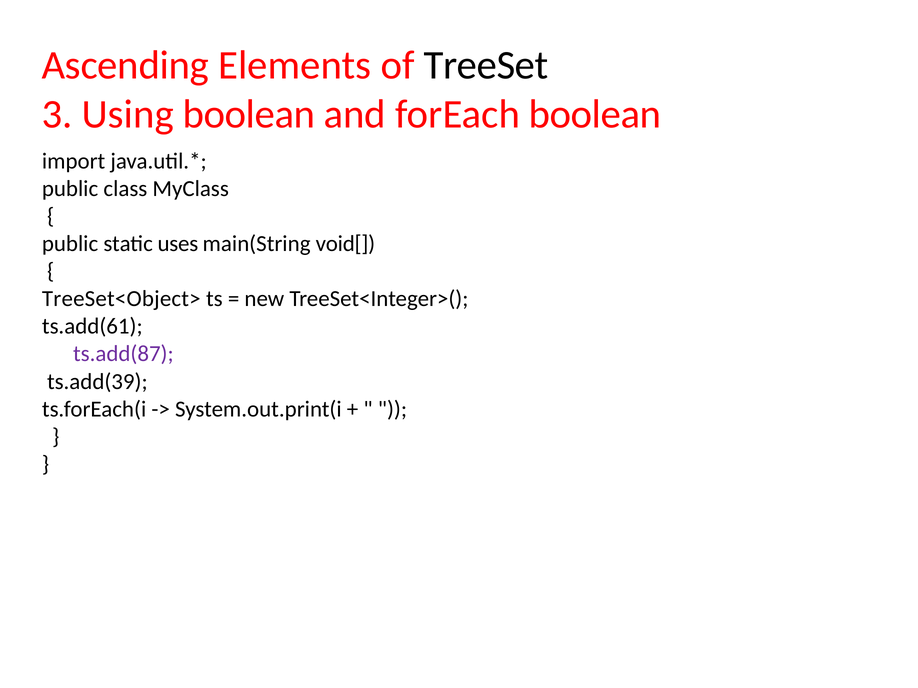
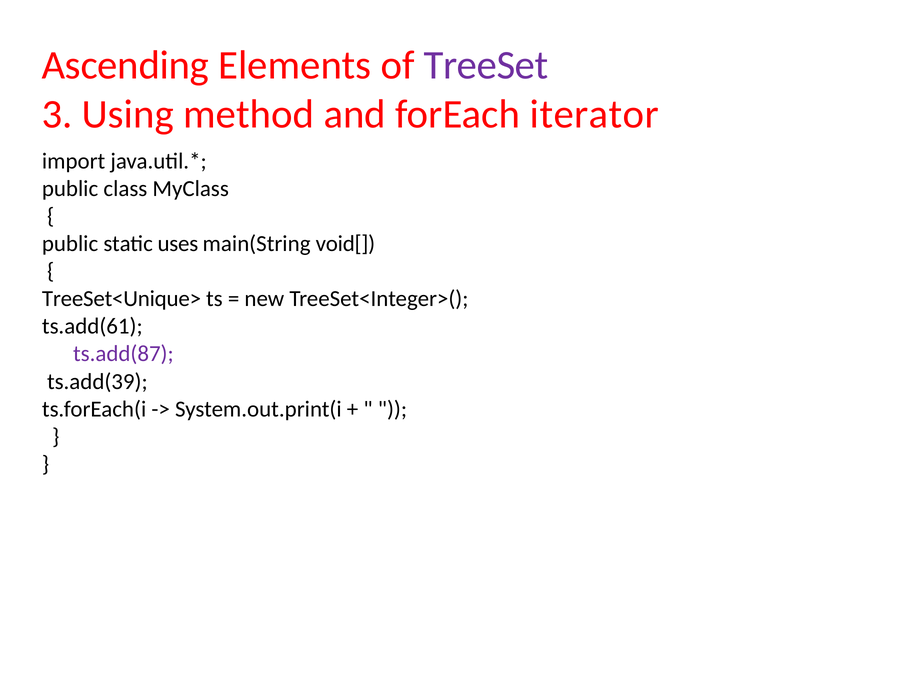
TreeSet colour: black -> purple
Using boolean: boolean -> method
forEach boolean: boolean -> iterator
TreeSet<Object>: TreeSet<Object> -> TreeSet<Unique>
